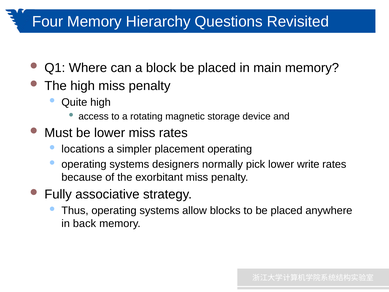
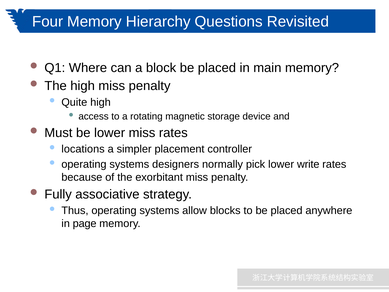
placement operating: operating -> controller
back: back -> page
